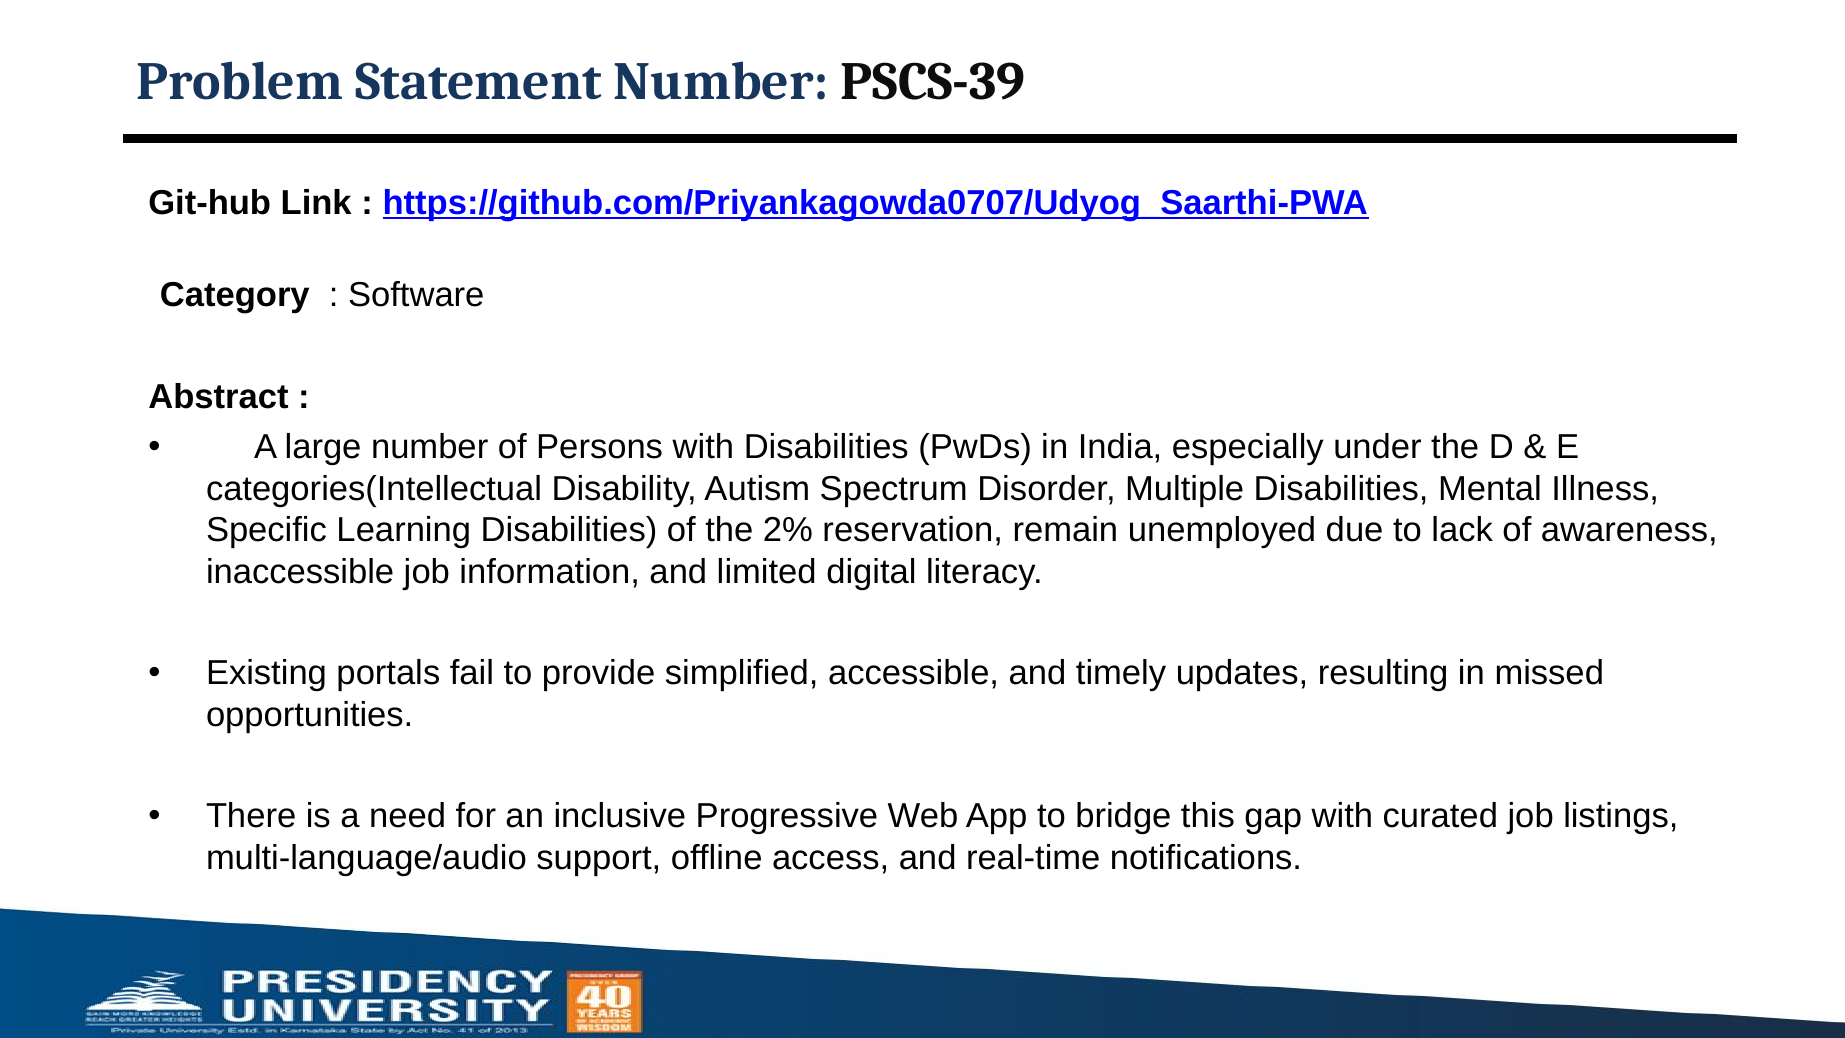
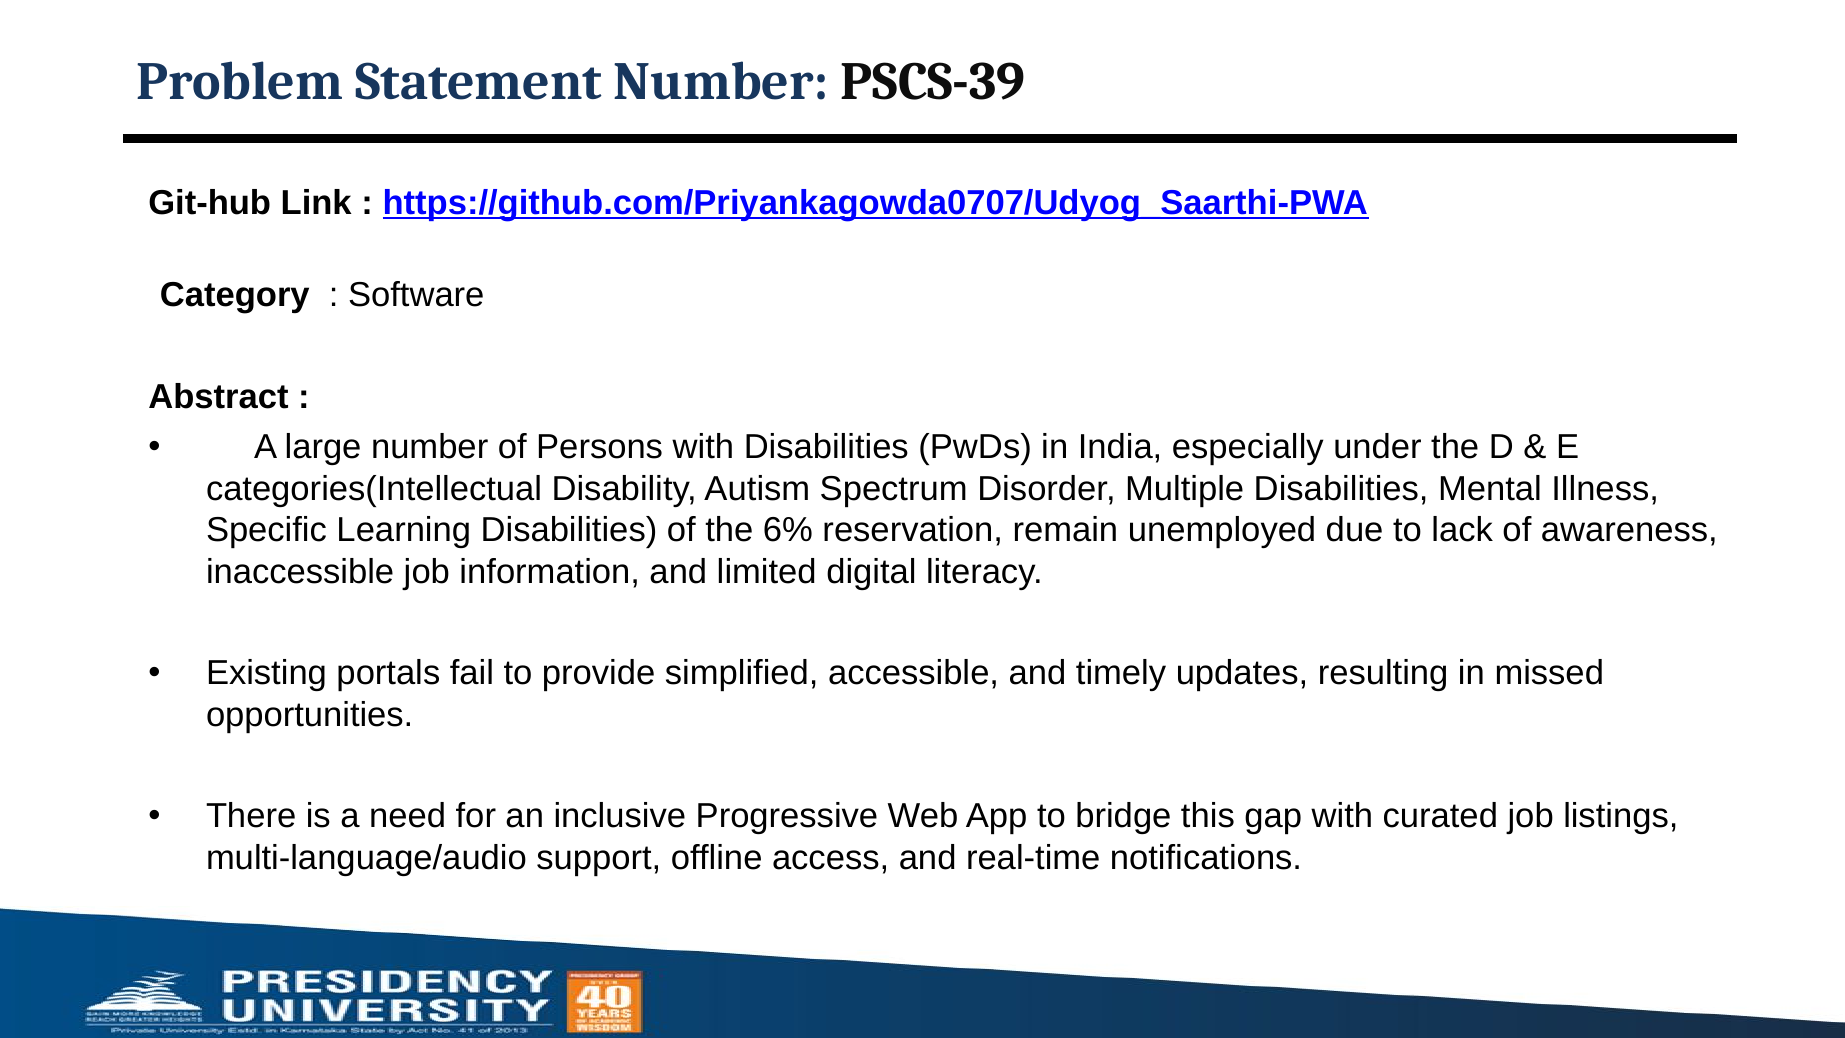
2%: 2% -> 6%
